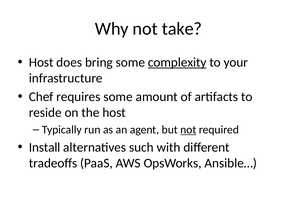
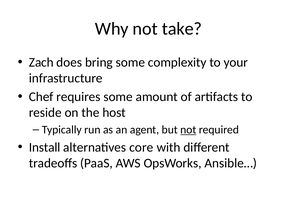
Host at (41, 62): Host -> Zach
complexity underline: present -> none
such: such -> core
